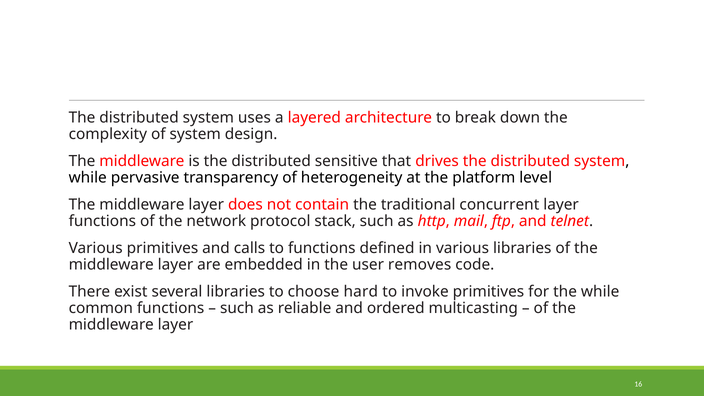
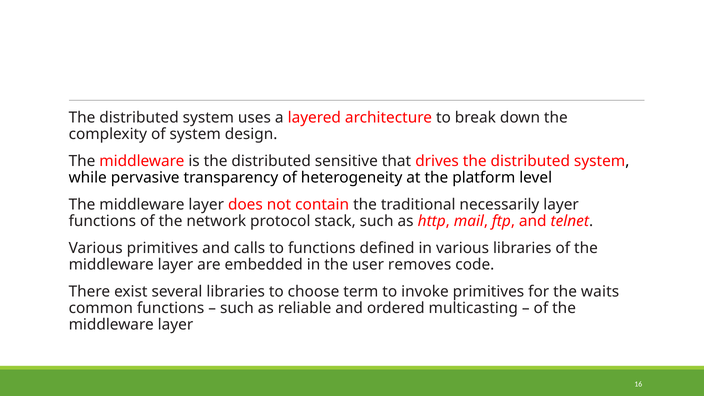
concurrent: concurrent -> necessarily
hard: hard -> term
the while: while -> waits
